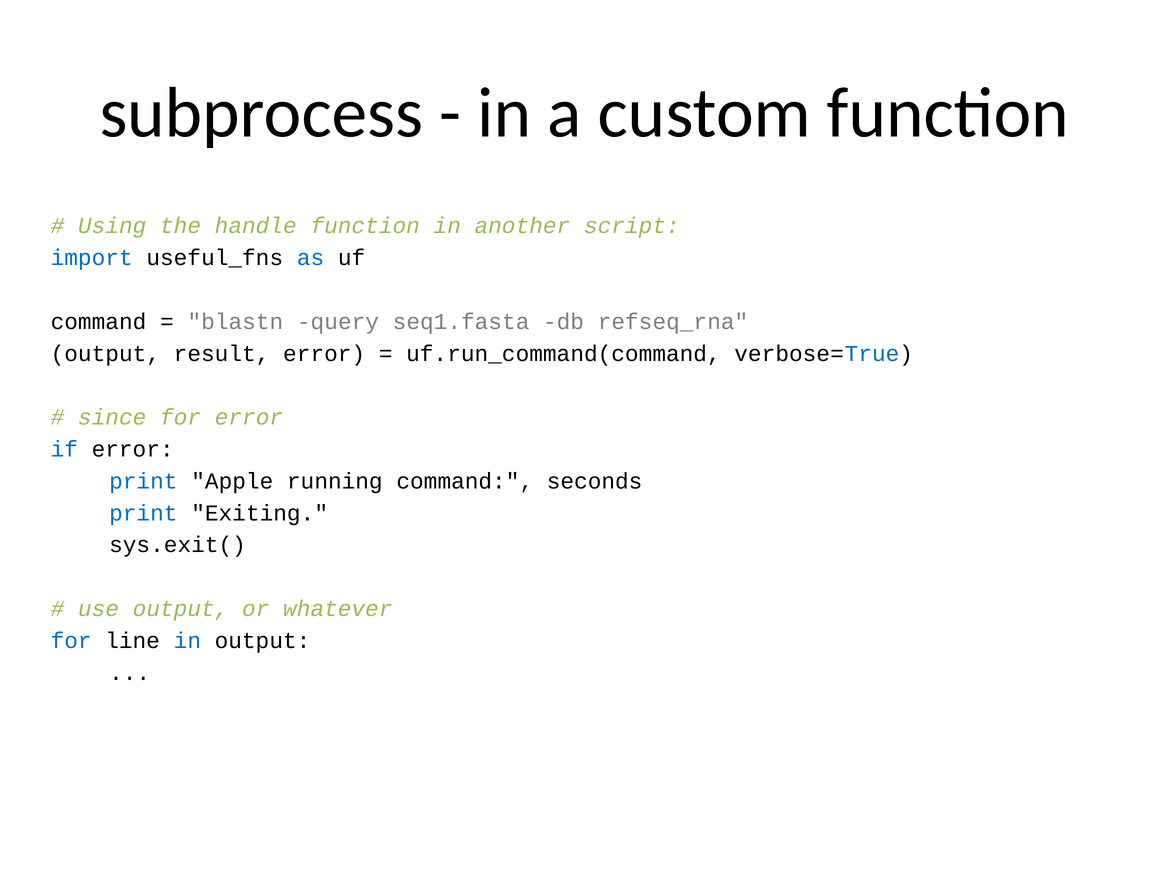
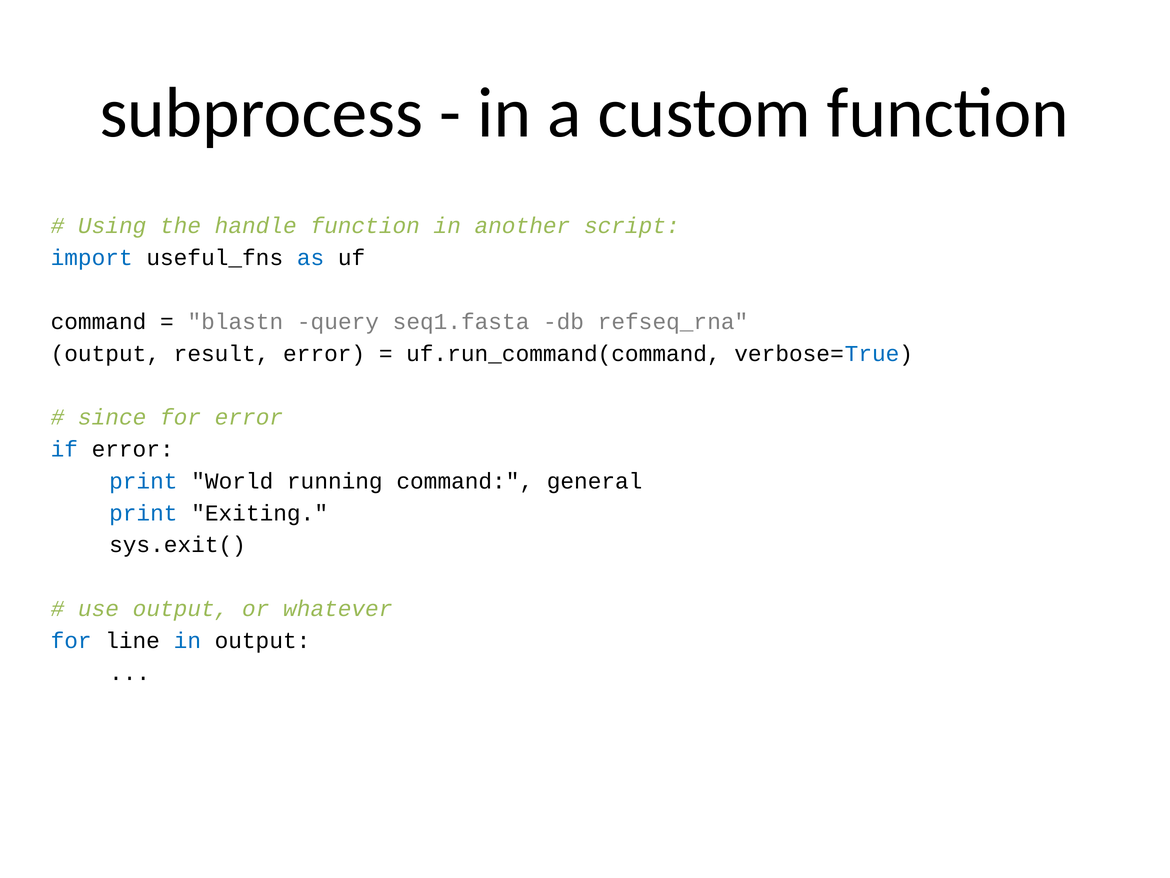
Apple: Apple -> World
seconds: seconds -> general
